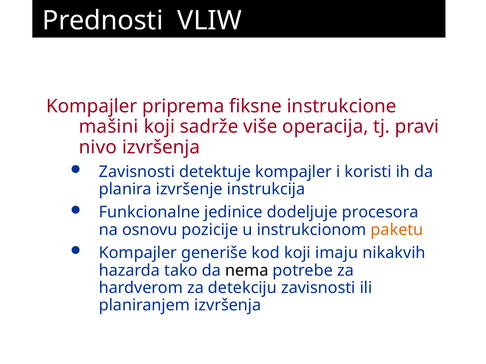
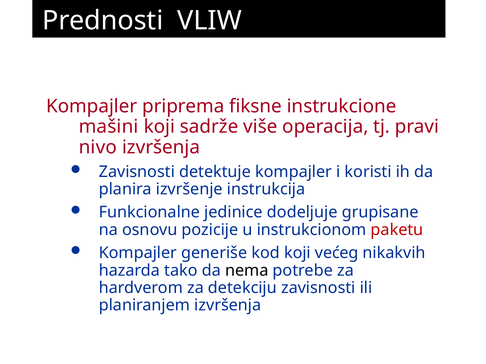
procesora: procesora -> grupisane
paketu colour: orange -> red
imaju: imaju -> većeg
